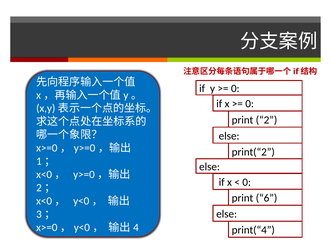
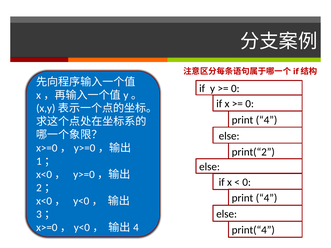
2 at (267, 120): 2 -> 4
6 at (267, 198): 6 -> 4
